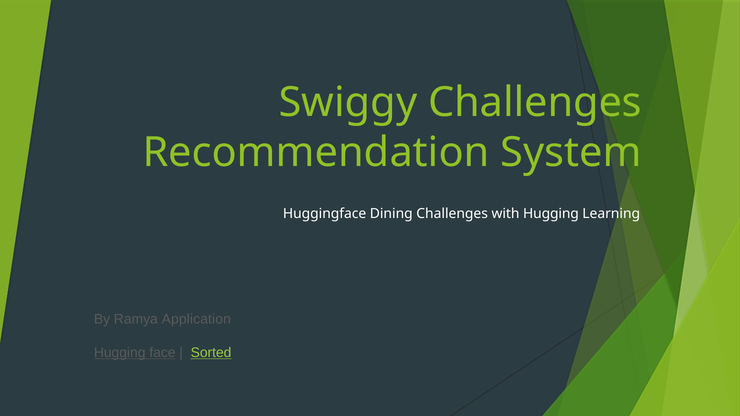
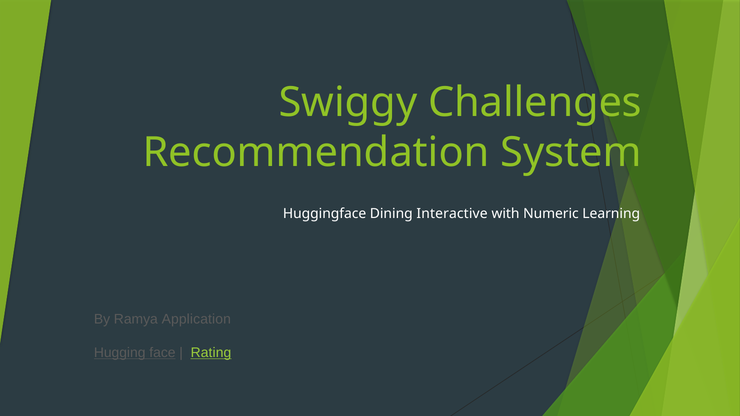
Dining Challenges: Challenges -> Interactive
with Hugging: Hugging -> Numeric
Sorted: Sorted -> Rating
